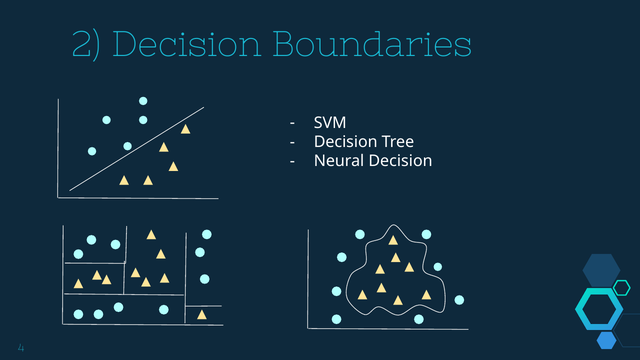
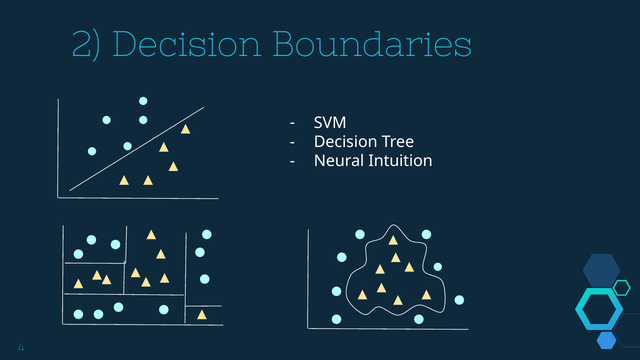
Neural Decision: Decision -> Intuition
